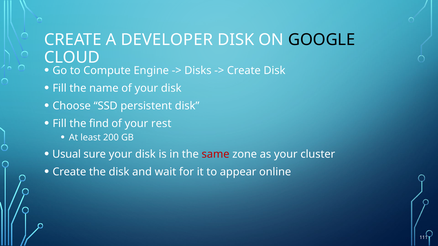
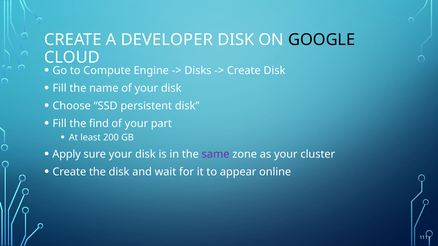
rest: rest -> part
Usual: Usual -> Apply
same colour: red -> purple
